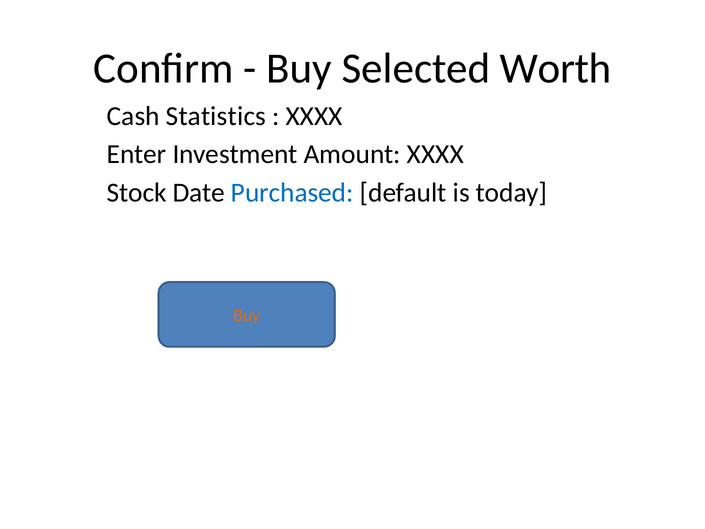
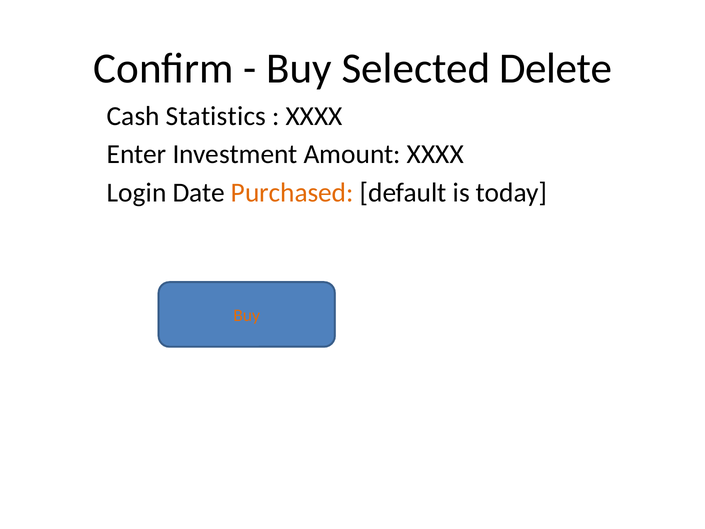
Worth: Worth -> Delete
Stock: Stock -> Login
Purchased colour: blue -> orange
